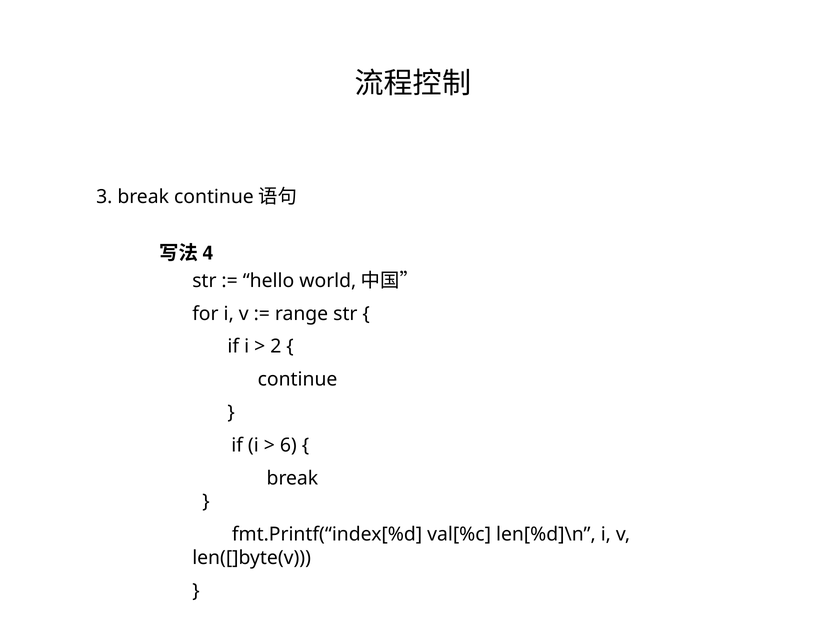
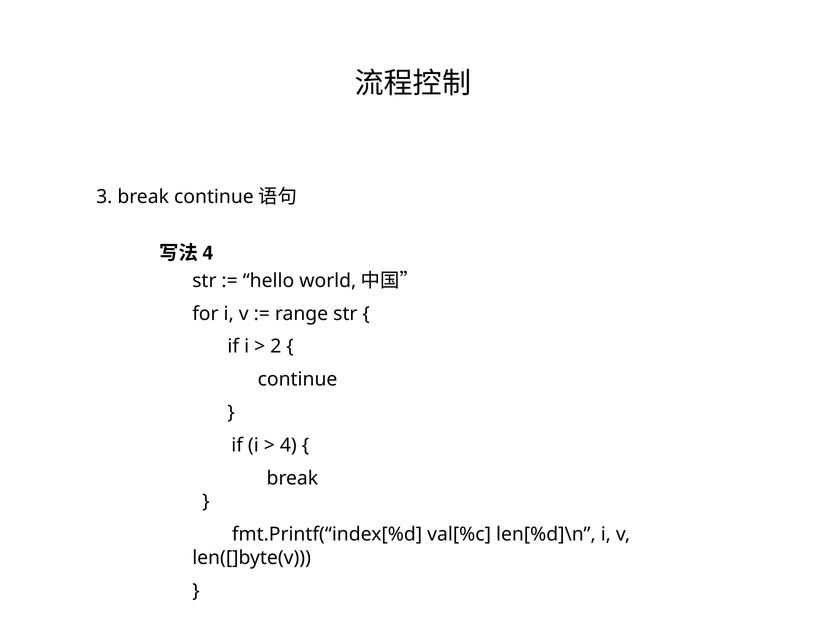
6: 6 -> 4
